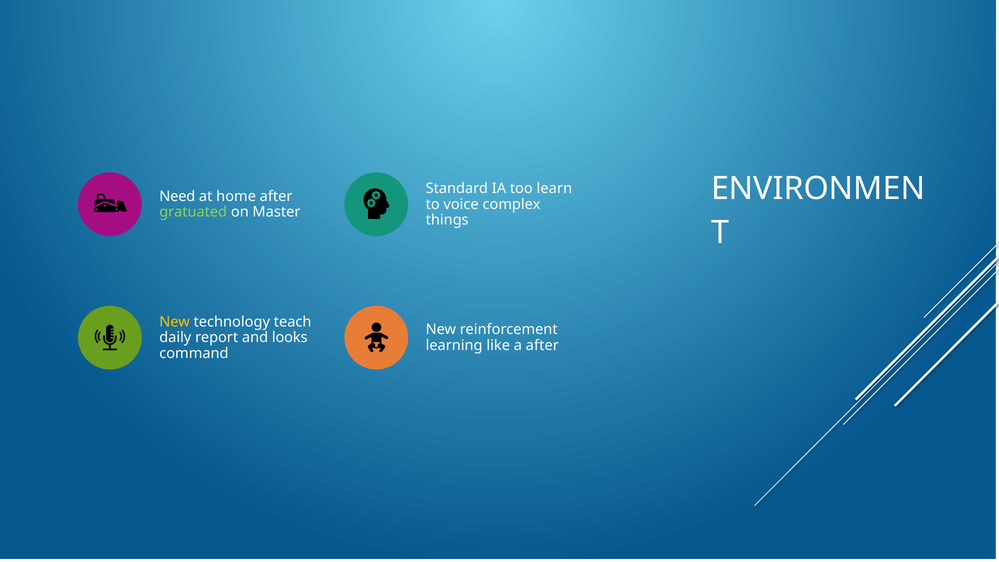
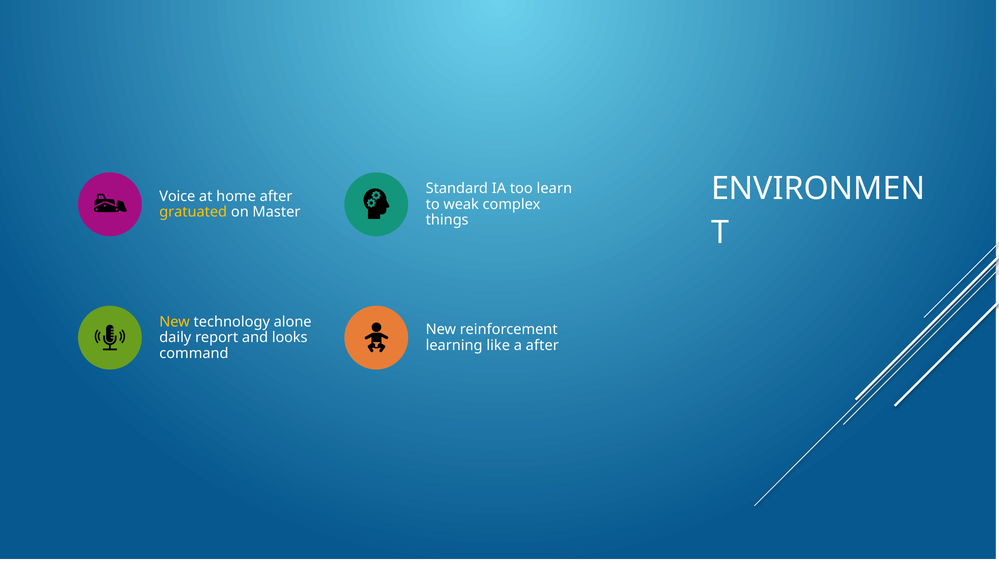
Need: Need -> Voice
voice: voice -> weak
gratuated colour: light green -> yellow
teach: teach -> alone
